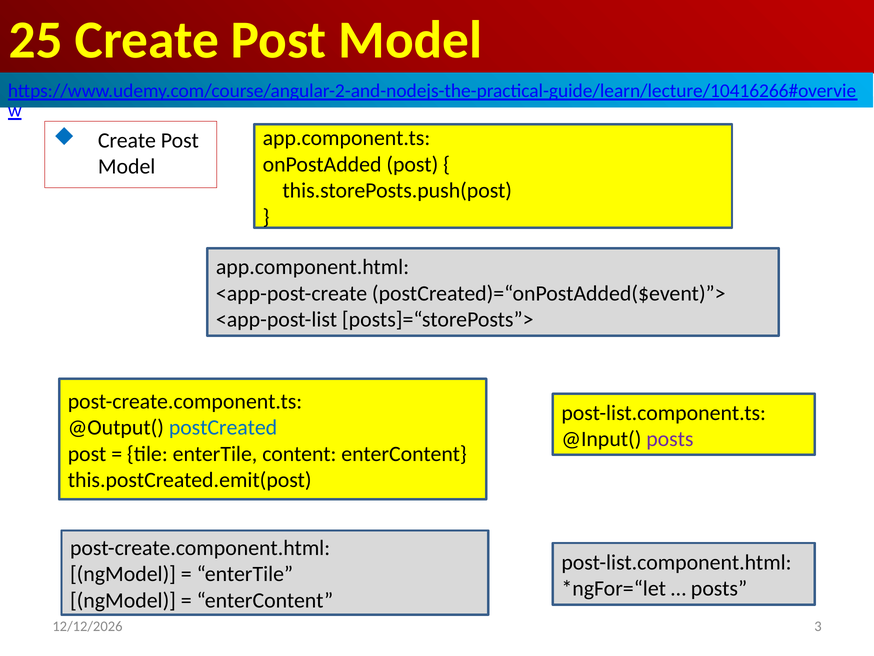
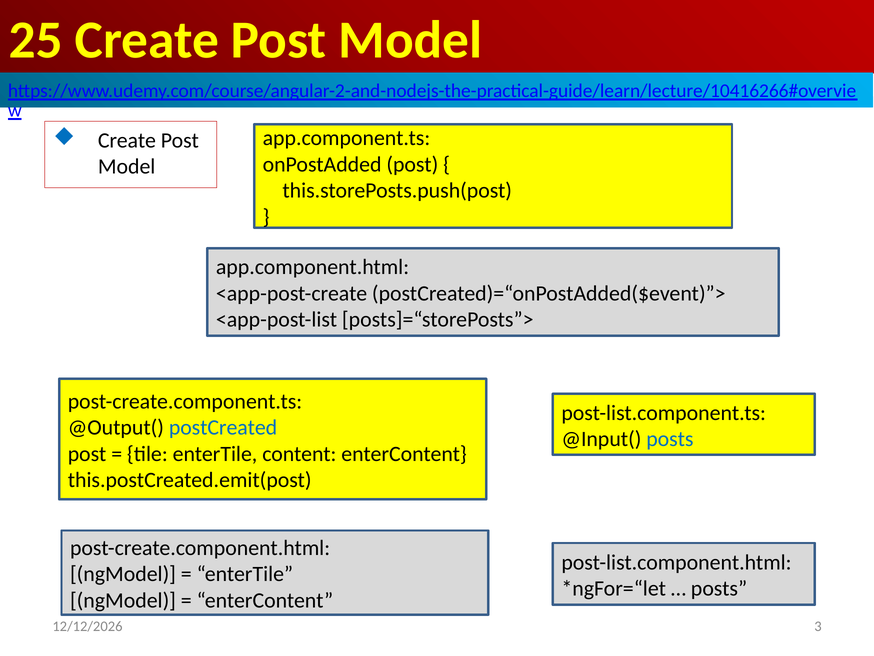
posts at (670, 439) colour: purple -> blue
